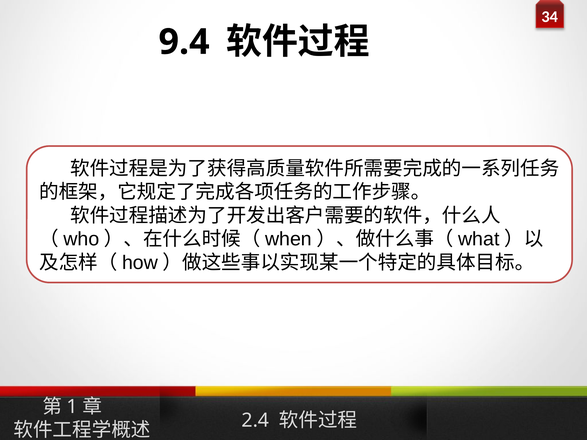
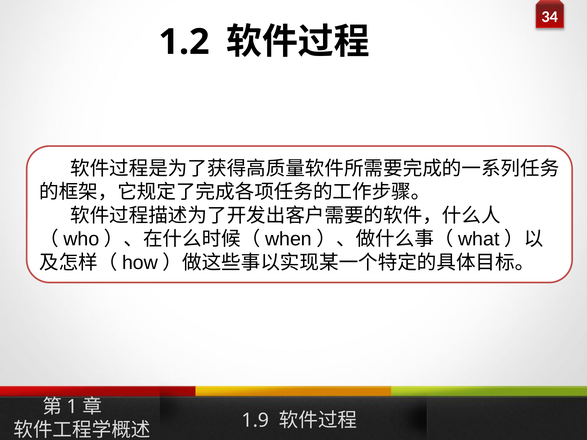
9.4: 9.4 -> 1.2
2.4: 2.4 -> 1.9
